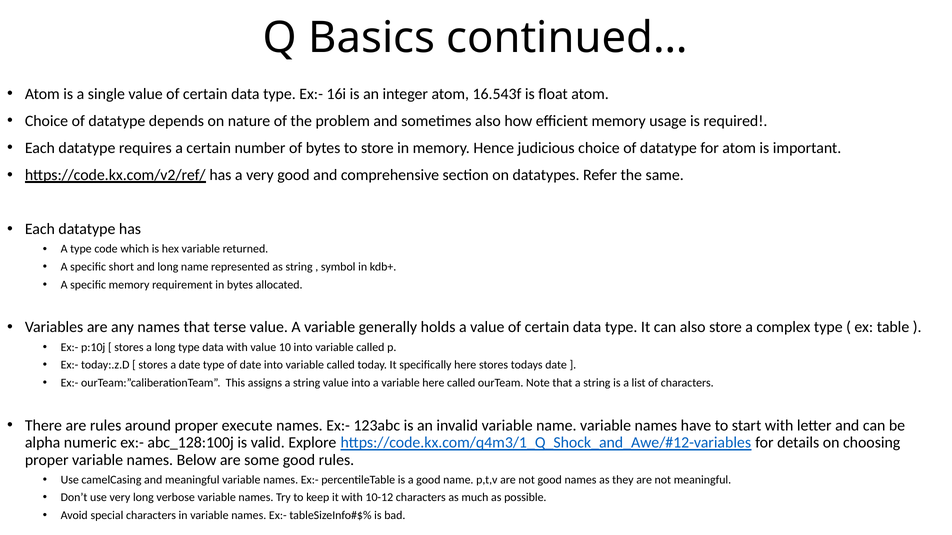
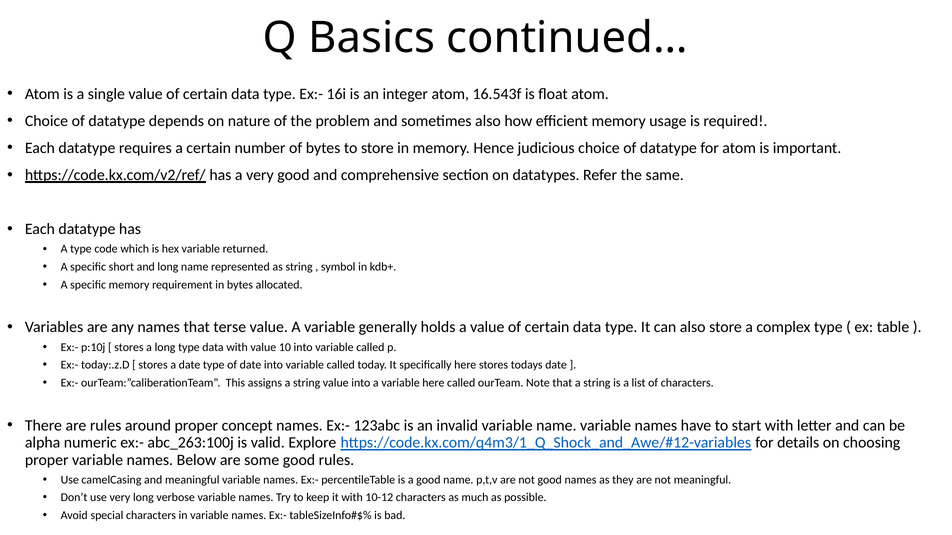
execute: execute -> concept
abc_128:100j: abc_128:100j -> abc_263:100j
